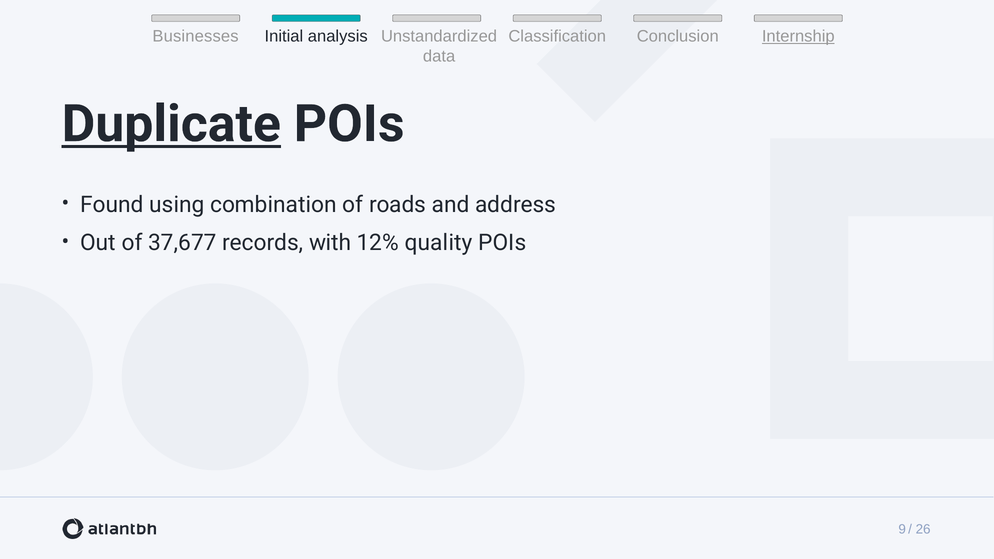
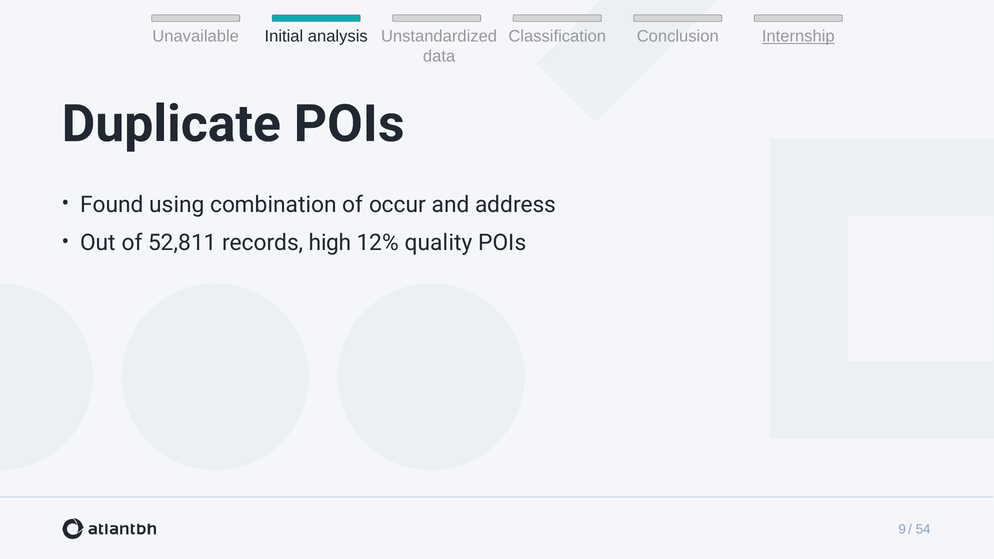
Businesses: Businesses -> Unavailable
Duplicate underline: present -> none
roads: roads -> occur
37,677: 37,677 -> 52,811
with: with -> high
26: 26 -> 54
